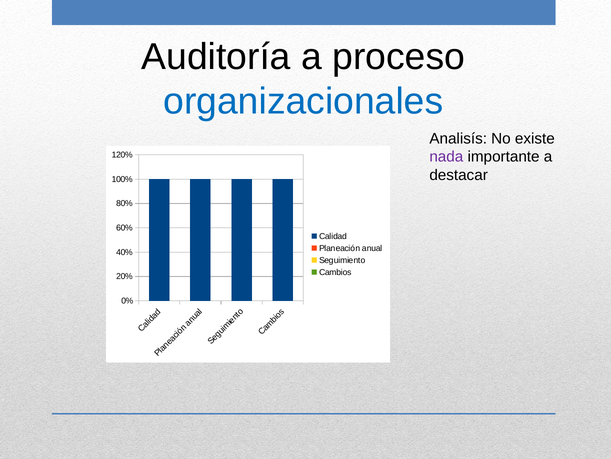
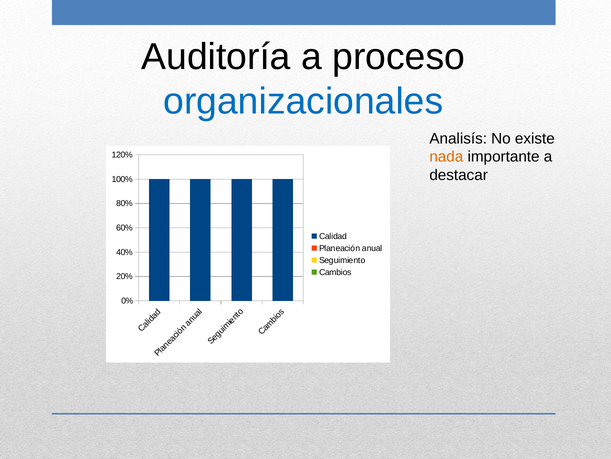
nada colour: purple -> orange
